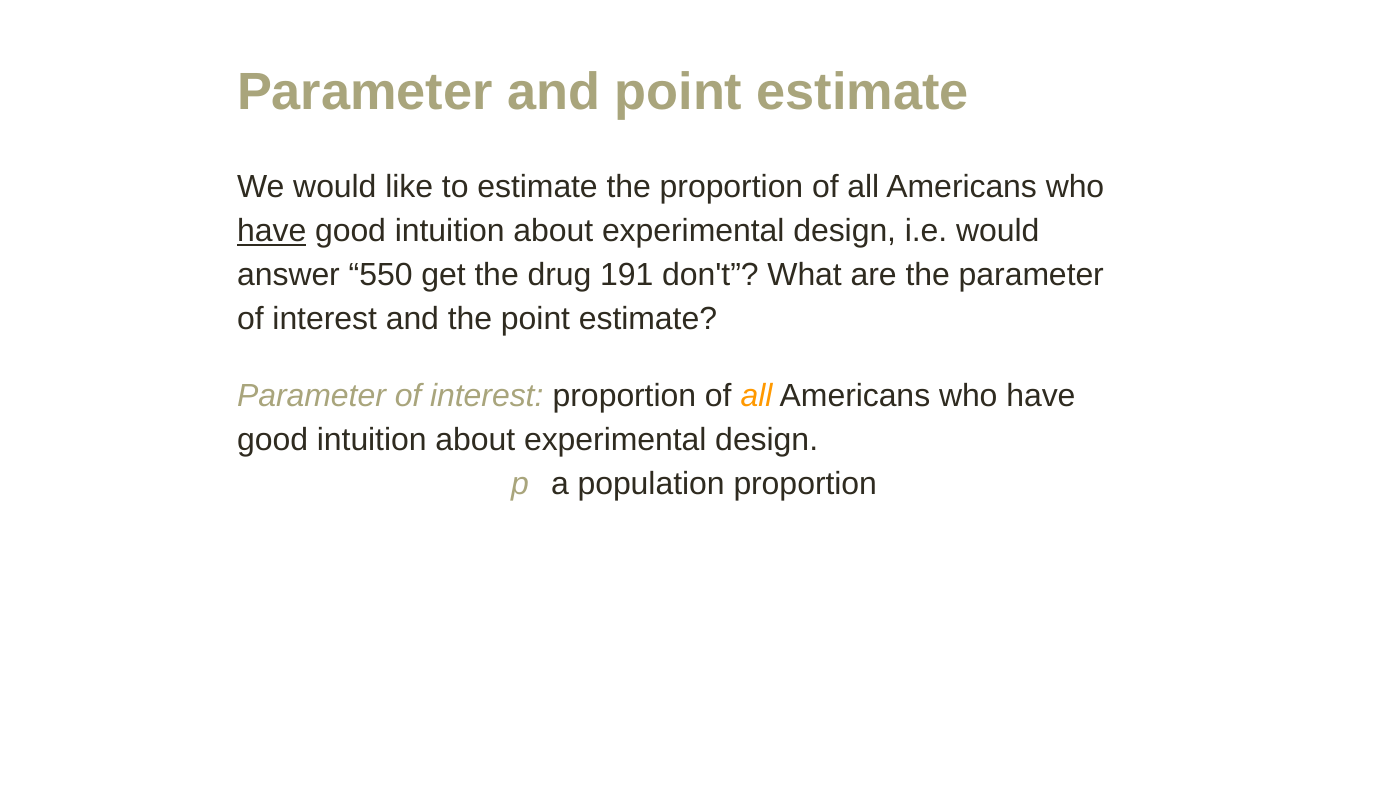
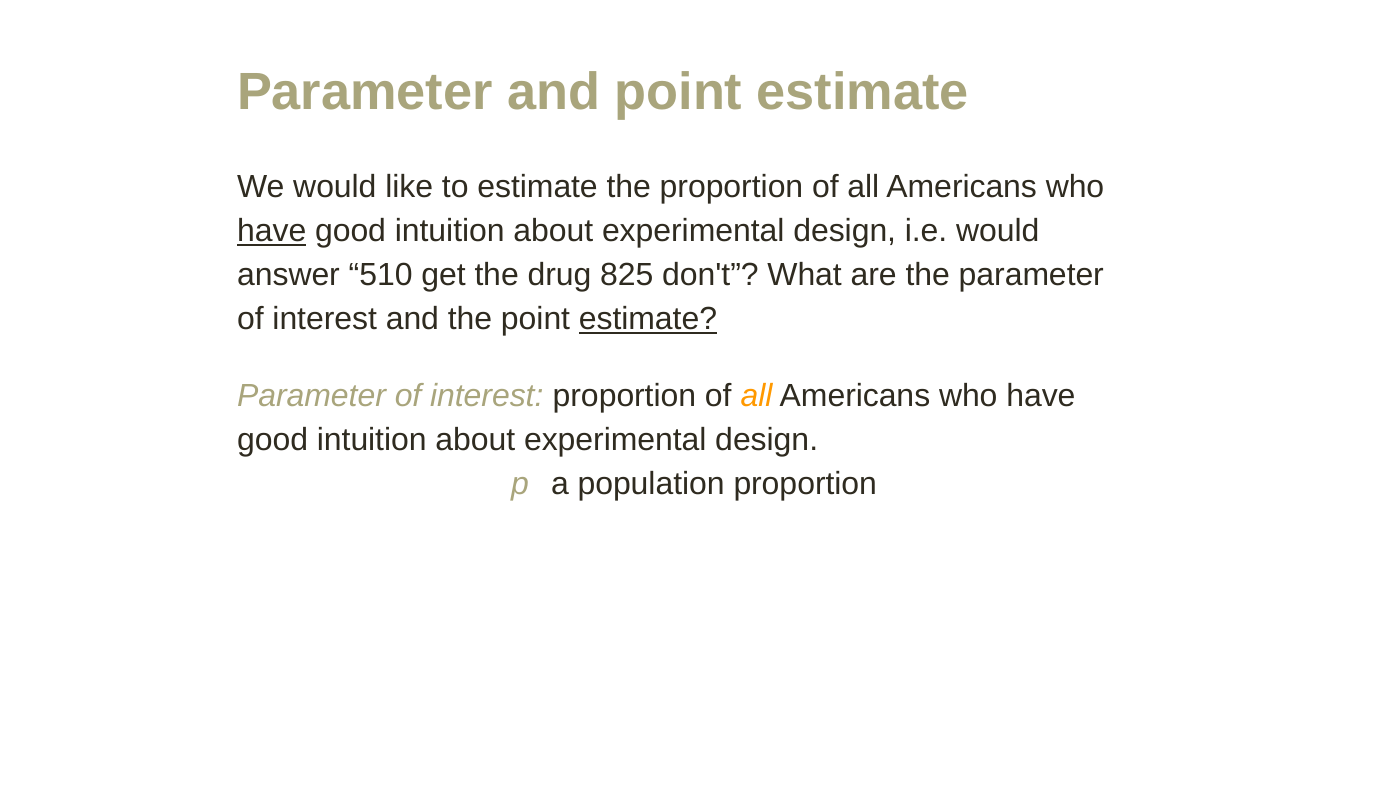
550: 550 -> 510
191: 191 -> 825
estimate at (648, 319) underline: none -> present
